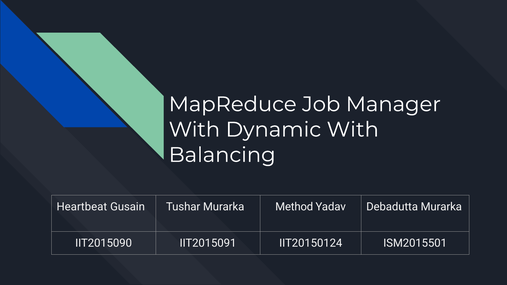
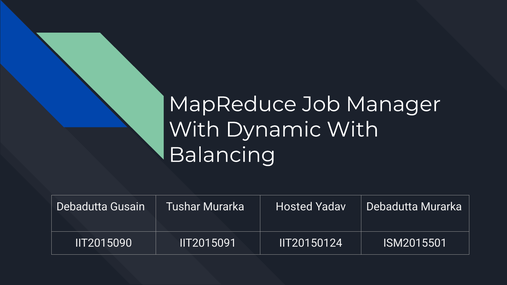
Heartbeat at (82, 207): Heartbeat -> Debadutta
Method: Method -> Hosted
